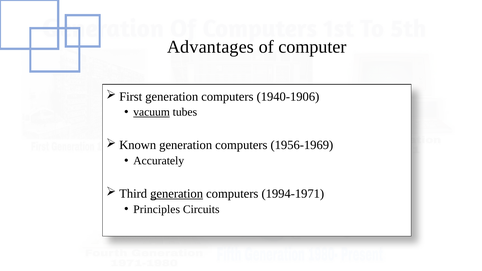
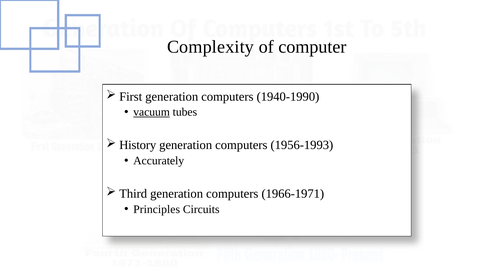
Advantages: Advantages -> Complexity
1940-1906: 1940-1906 -> 1940-1990
Known: Known -> History
1956-1969: 1956-1969 -> 1956-1993
generation at (177, 194) underline: present -> none
1994-1971: 1994-1971 -> 1966-1971
